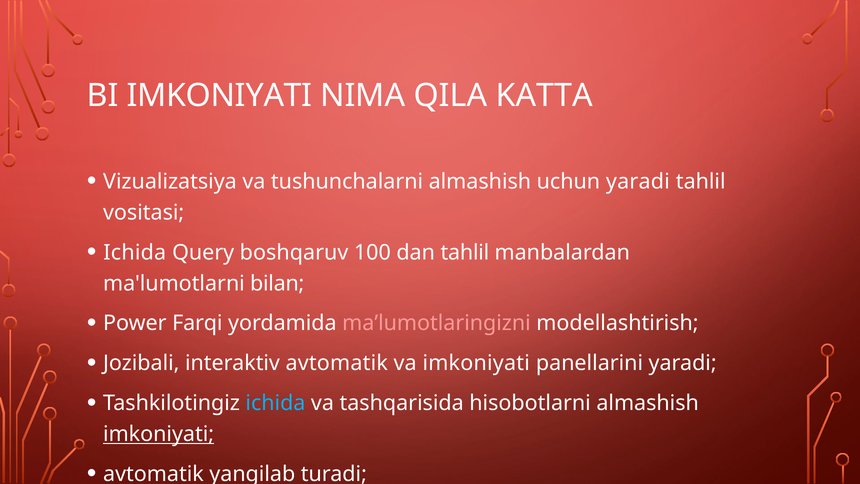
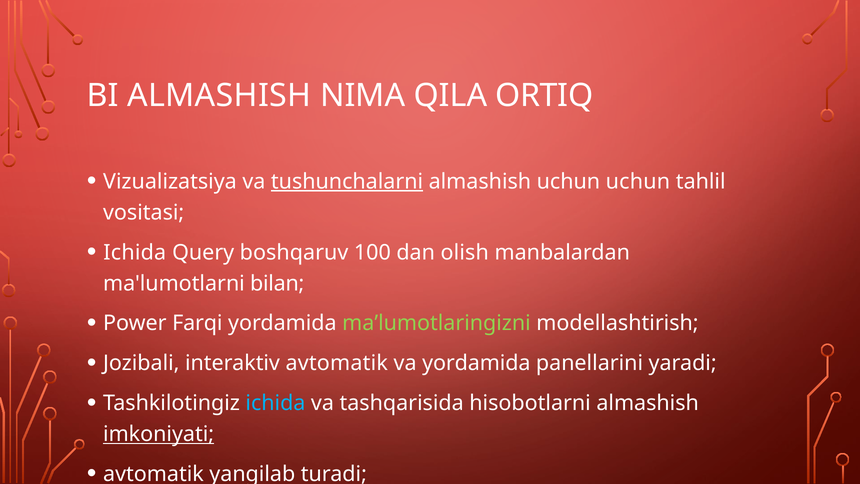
BI IMKONIYATI: IMKONIYATI -> ALMASHISH
KATTA: KATTA -> ORTIQ
tushunchalarni underline: none -> present
uchun yaradi: yaradi -> uchun
dan tahlil: tahlil -> olish
maʼlumotlaringizni colour: pink -> light green
va imkoniyati: imkoniyati -> yordamida
